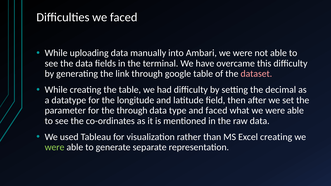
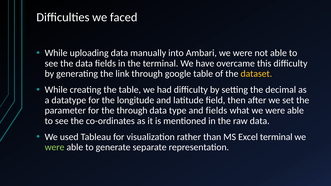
dataset colour: pink -> yellow
and faced: faced -> fields
Excel creating: creating -> terminal
